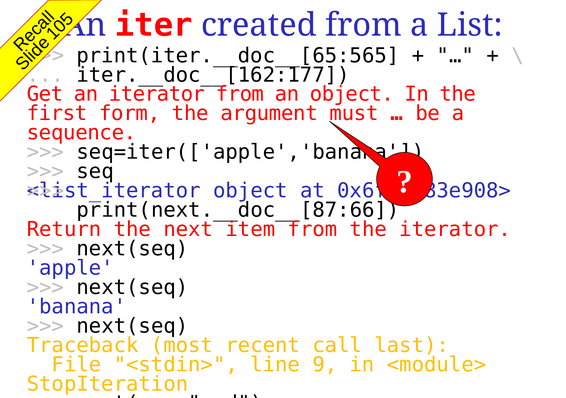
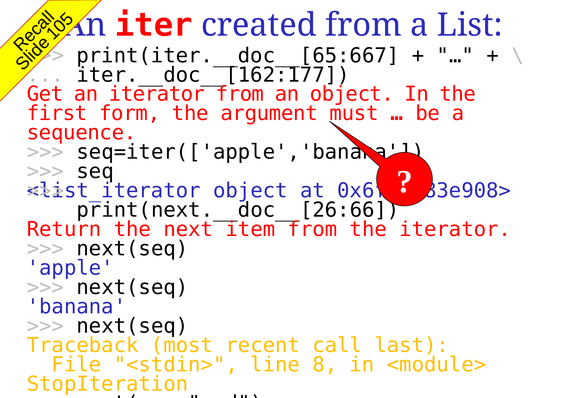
print(iter.__doc__[65:565: print(iter.__doc__[65:565 -> print(iter.__doc__[65:667
print(next.__doc__[87:66: print(next.__doc__[87:66 -> print(next.__doc__[26:66
9: 9 -> 8
